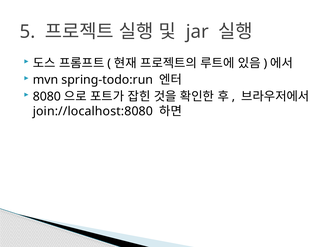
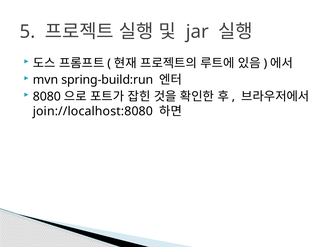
spring-todo:run: spring-todo:run -> spring-build:run
